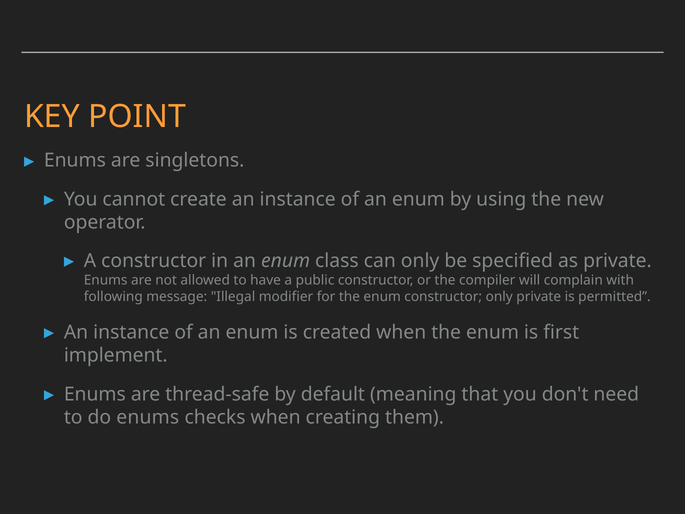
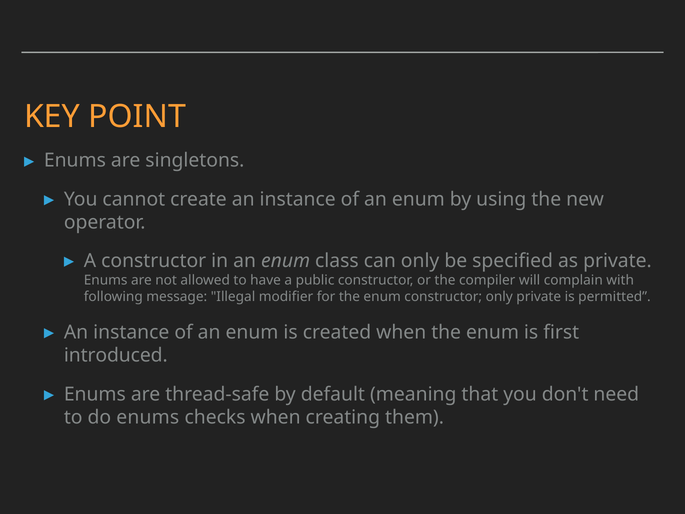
implement: implement -> introduced
